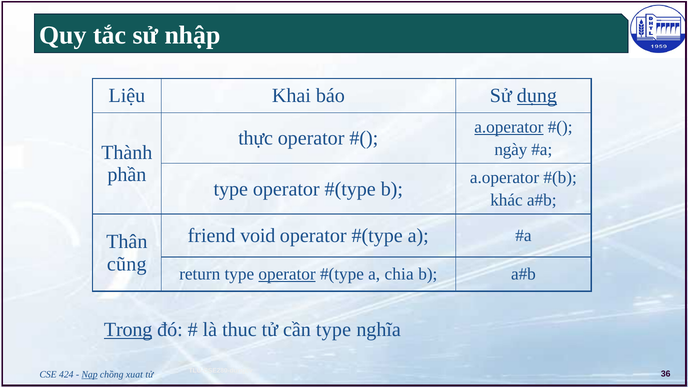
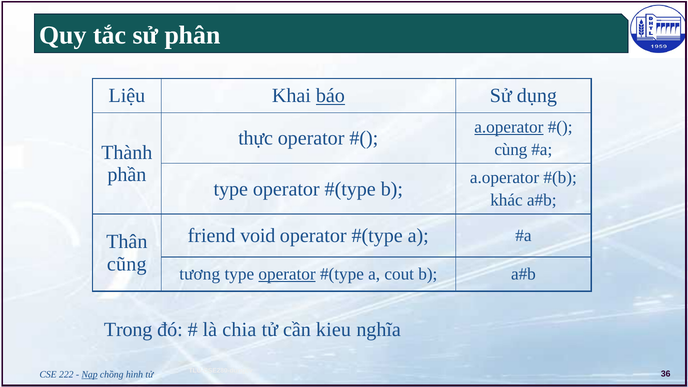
nhập: nhập -> phân
báo underline: none -> present
dụng underline: present -> none
ngày: ngày -> cùng
return: return -> tương
chia: chia -> cout
Trong underline: present -> none
thuc: thuc -> chia
cần type: type -> kieu
424: 424 -> 222
xuat: xuat -> hình
